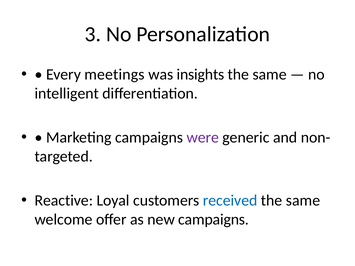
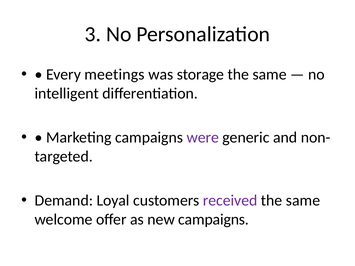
insights: insights -> storage
Reactive: Reactive -> Demand
received colour: blue -> purple
